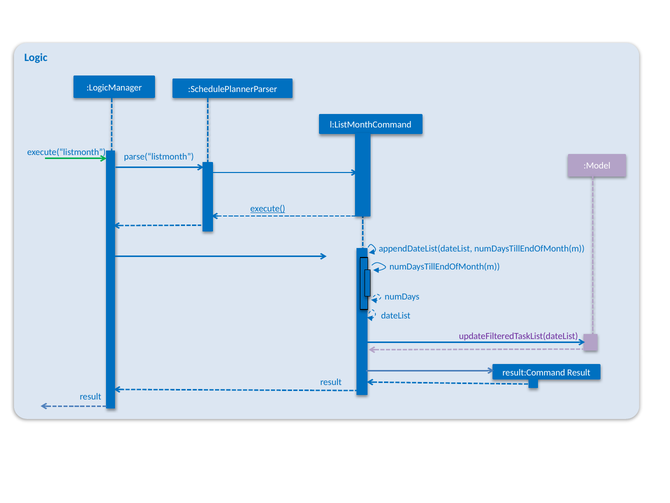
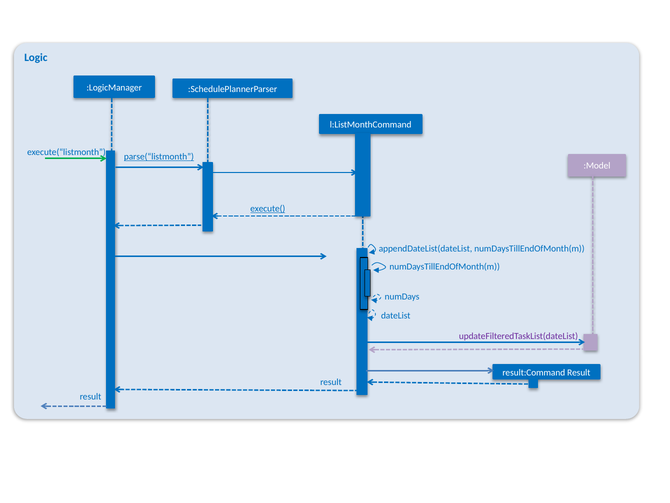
parse(“listmonth underline: none -> present
